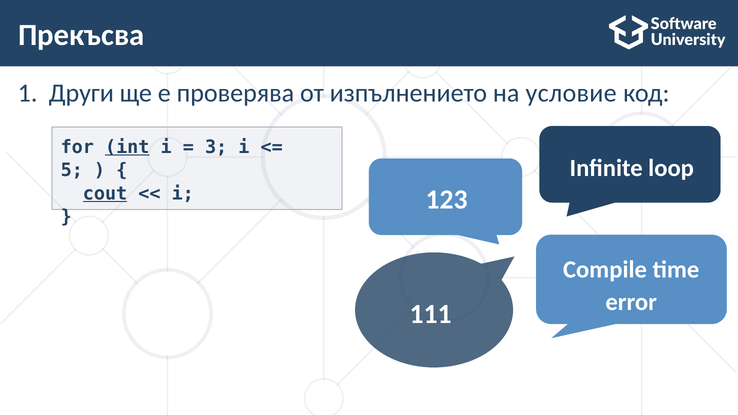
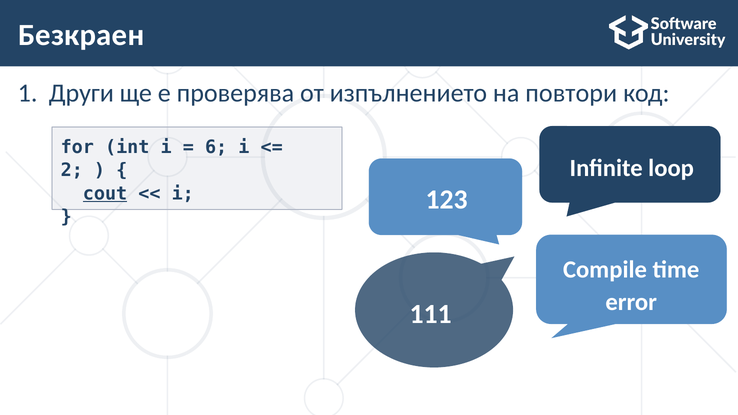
Прекъсва: Прекъсва -> Безкраен
условие: условие -> повтори
int underline: present -> none
3: 3 -> 6
5: 5 -> 2
